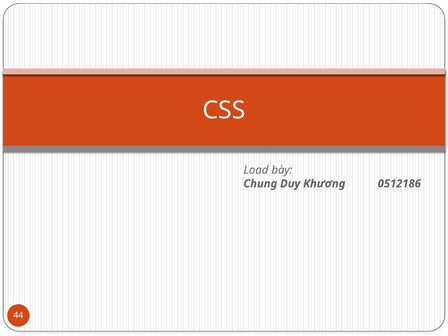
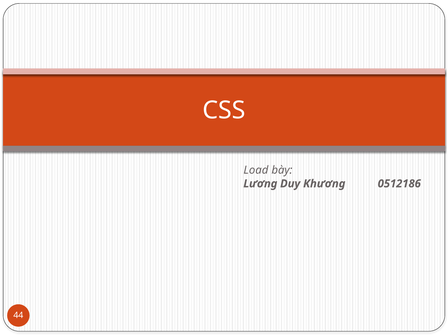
Chung: Chung -> Lương
